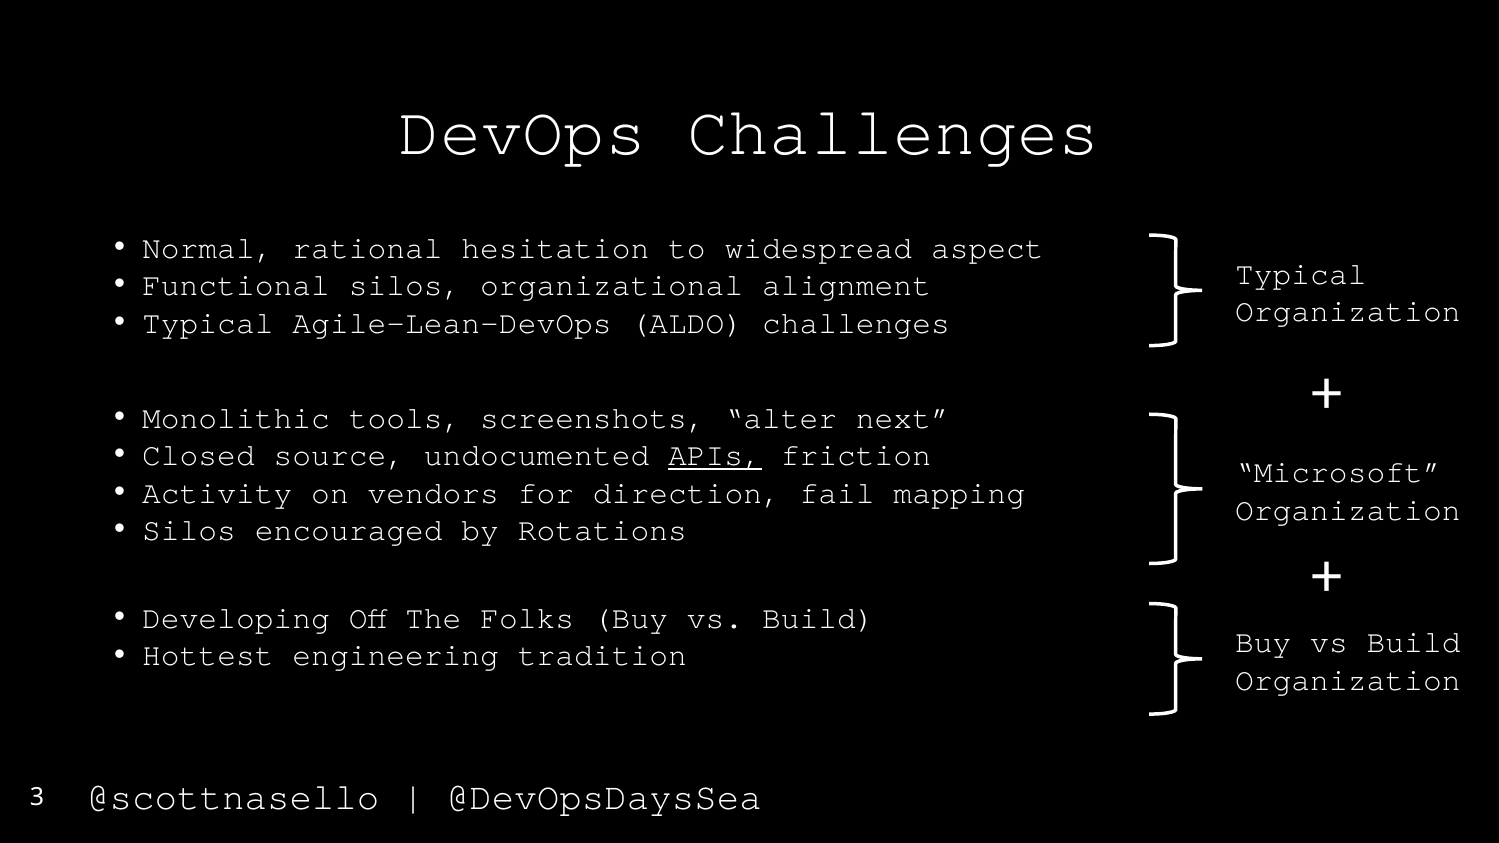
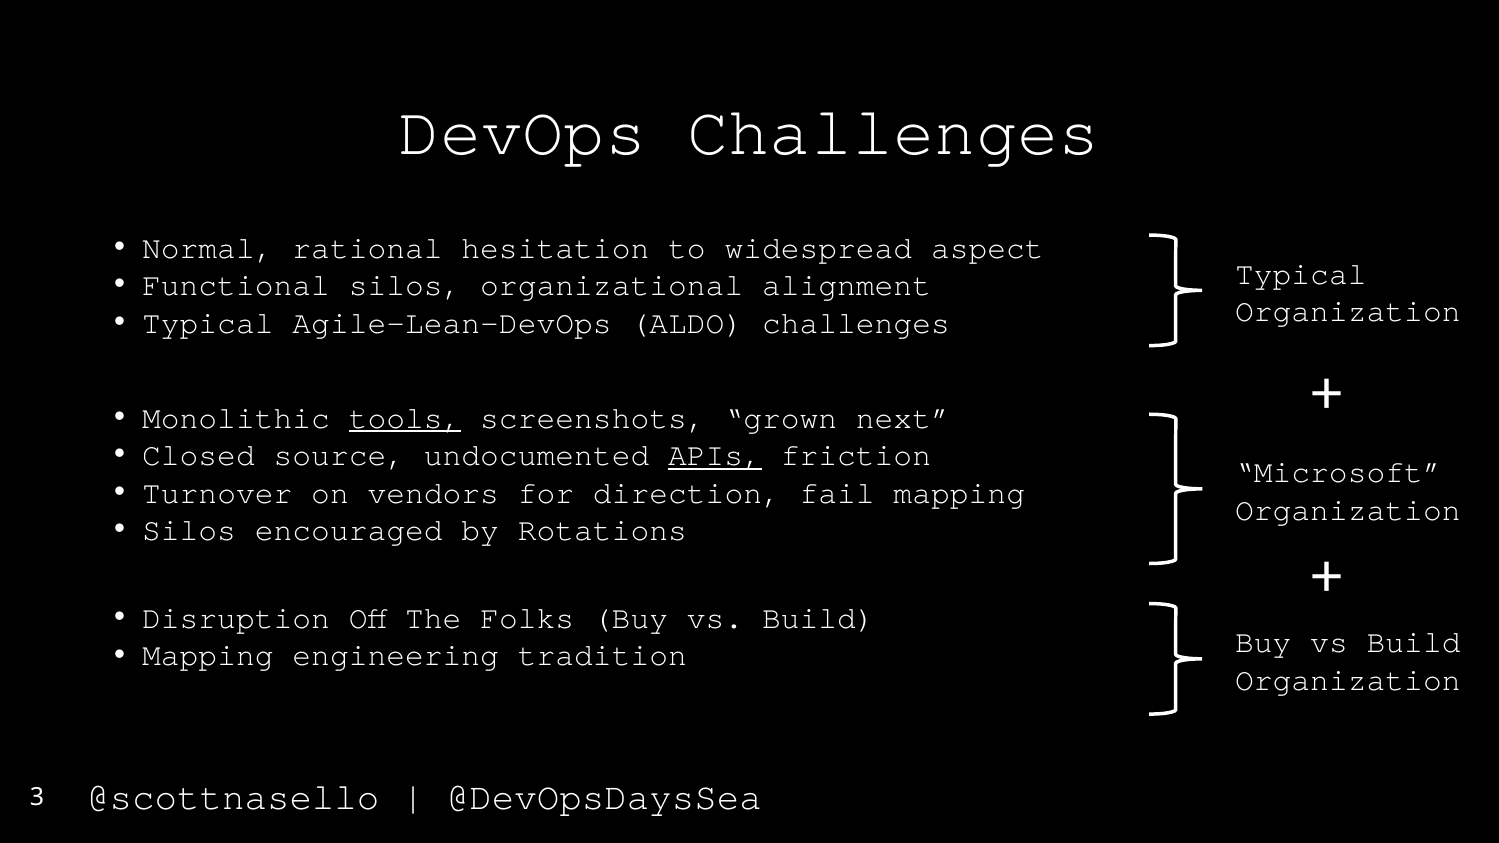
tools underline: none -> present
alter: alter -> grown
Activity: Activity -> Turnover
Developing: Developing -> Disruption
Hottest at (208, 656): Hottest -> Mapping
